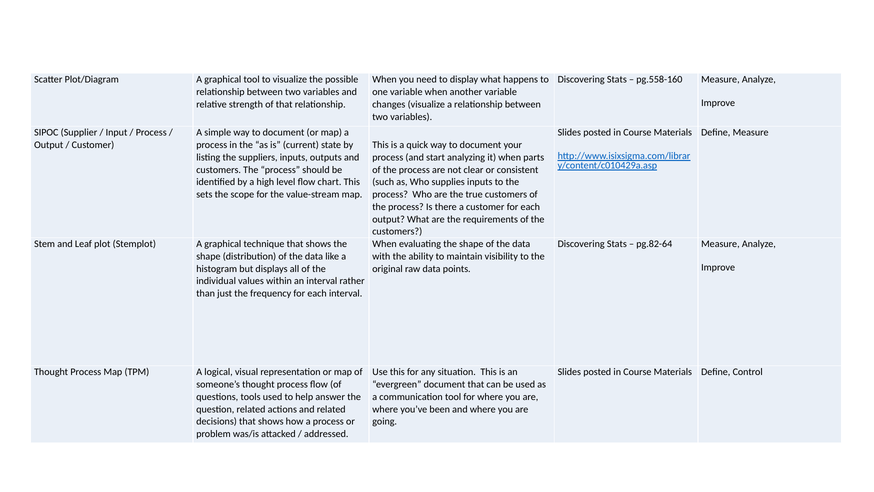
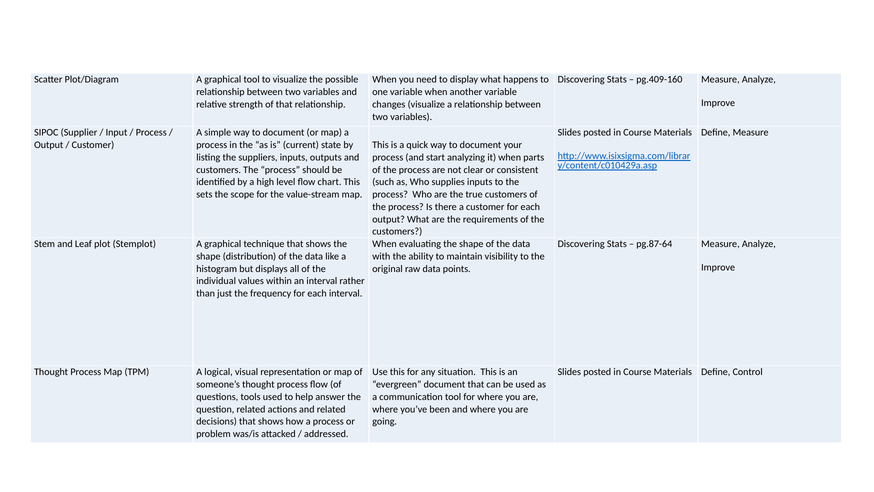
pg.558-160: pg.558-160 -> pg.409-160
pg.82-64: pg.82-64 -> pg.87-64
